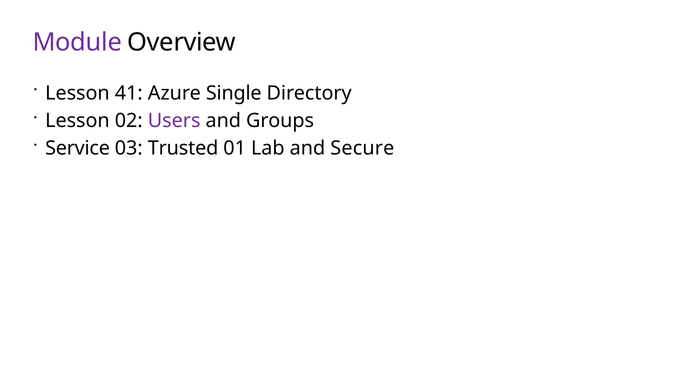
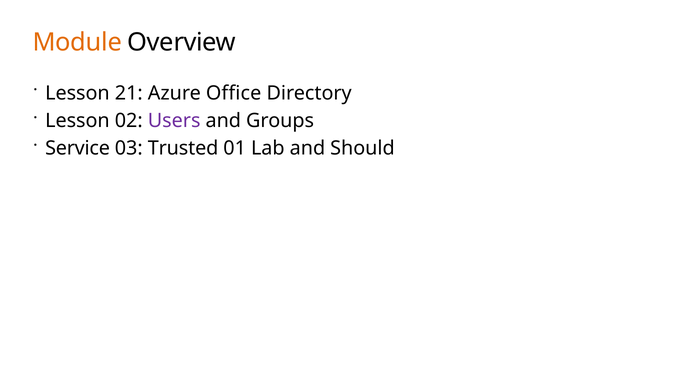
Module colour: purple -> orange
41: 41 -> 21
Single: Single -> Office
Secure: Secure -> Should
